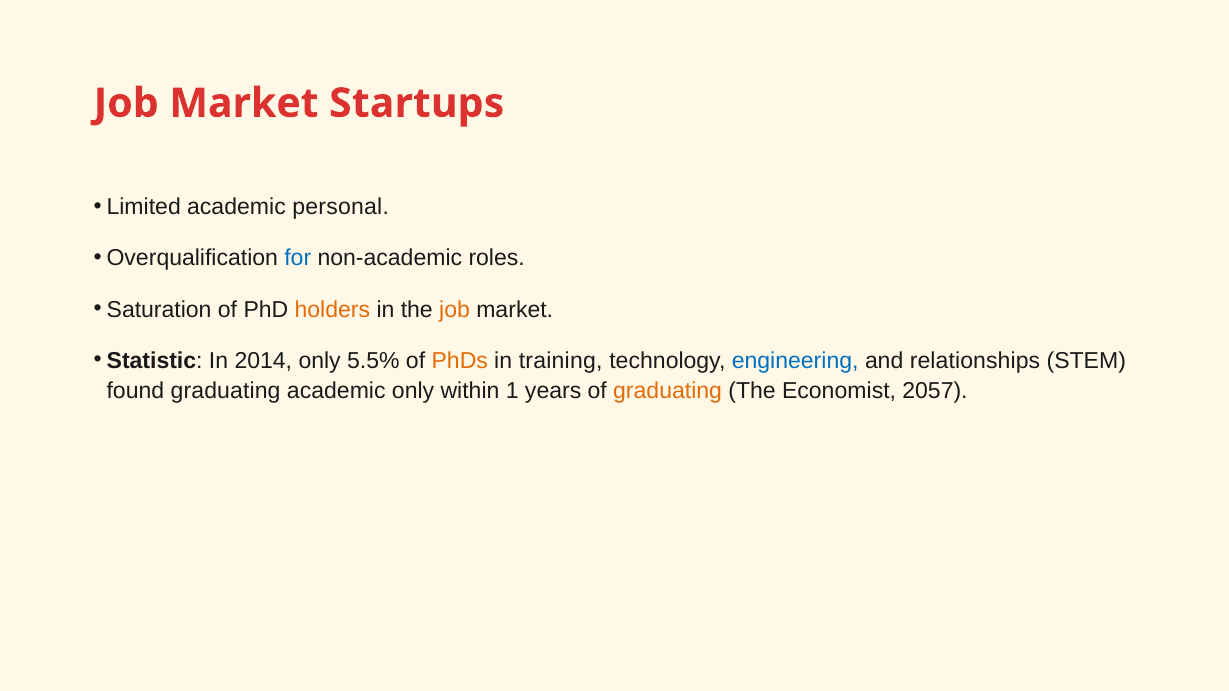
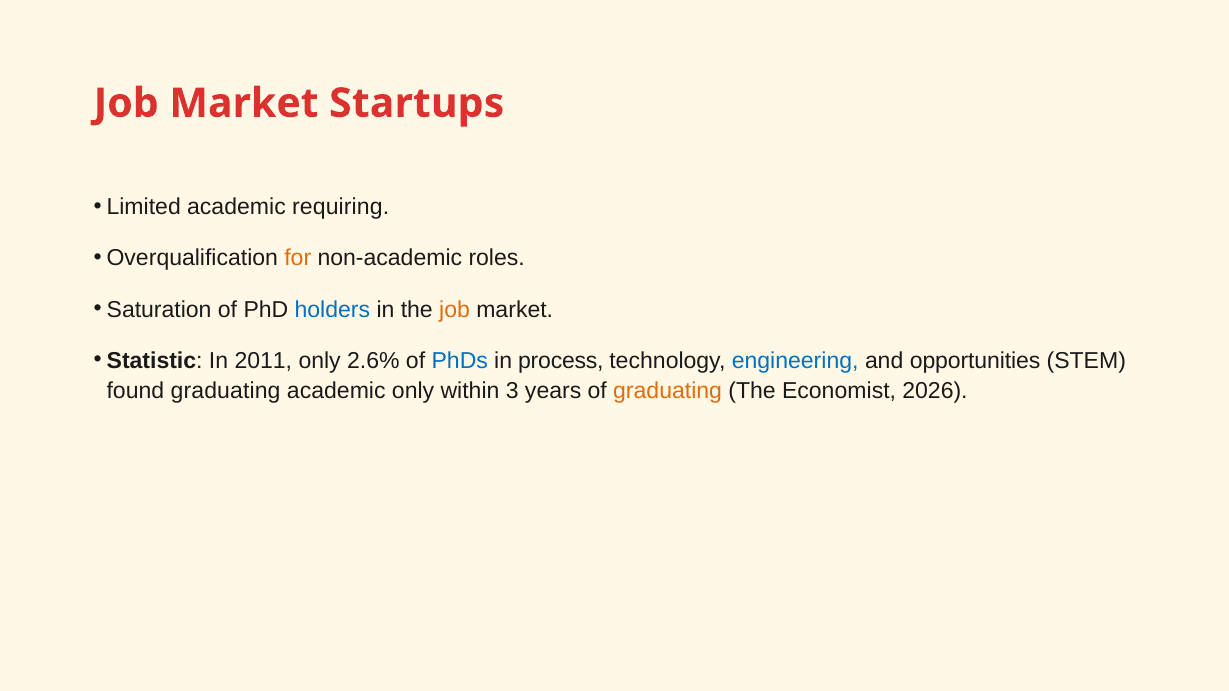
personal: personal -> requiring
for colour: blue -> orange
holders colour: orange -> blue
2014: 2014 -> 2011
5.5%: 5.5% -> 2.6%
PhDs colour: orange -> blue
training: training -> process
relationships: relationships -> opportunities
1: 1 -> 3
2057: 2057 -> 2026
